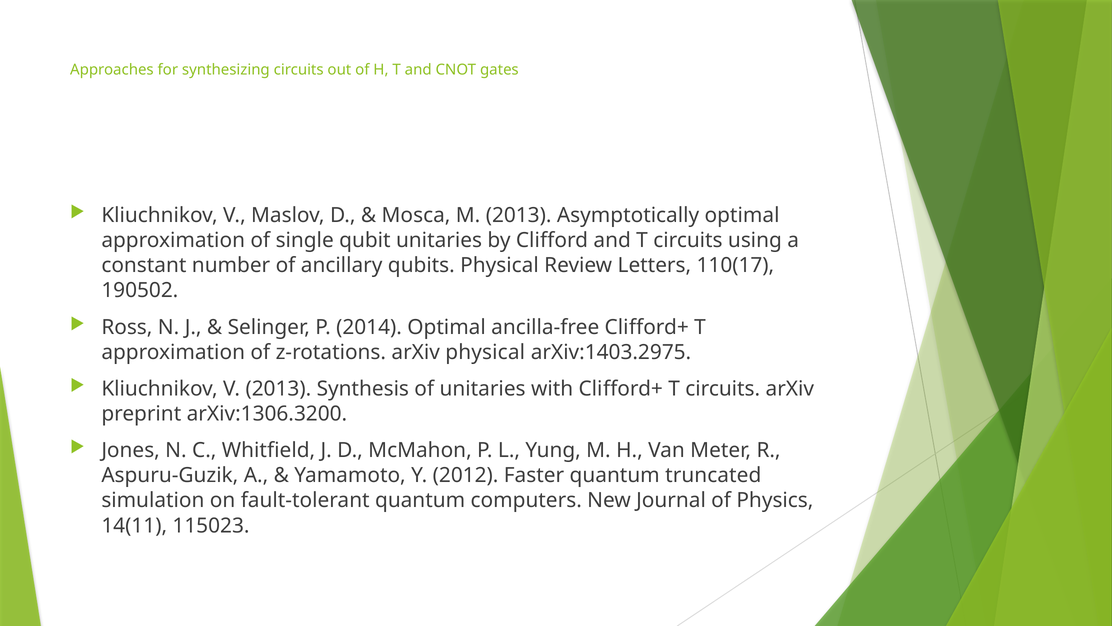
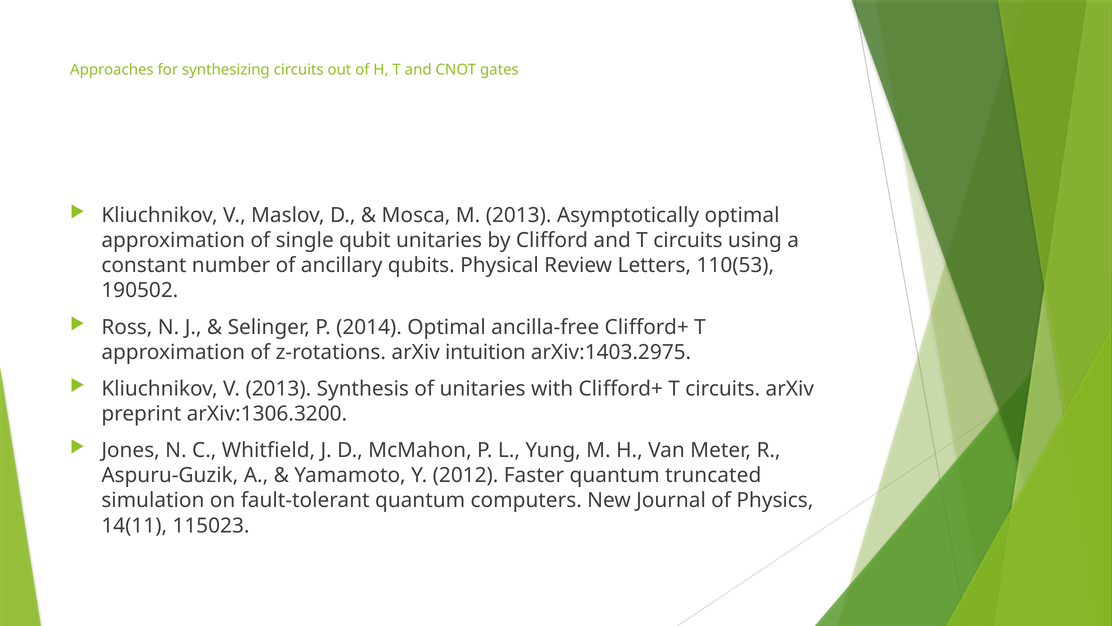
110(17: 110(17 -> 110(53
arXiv physical: physical -> intuition
